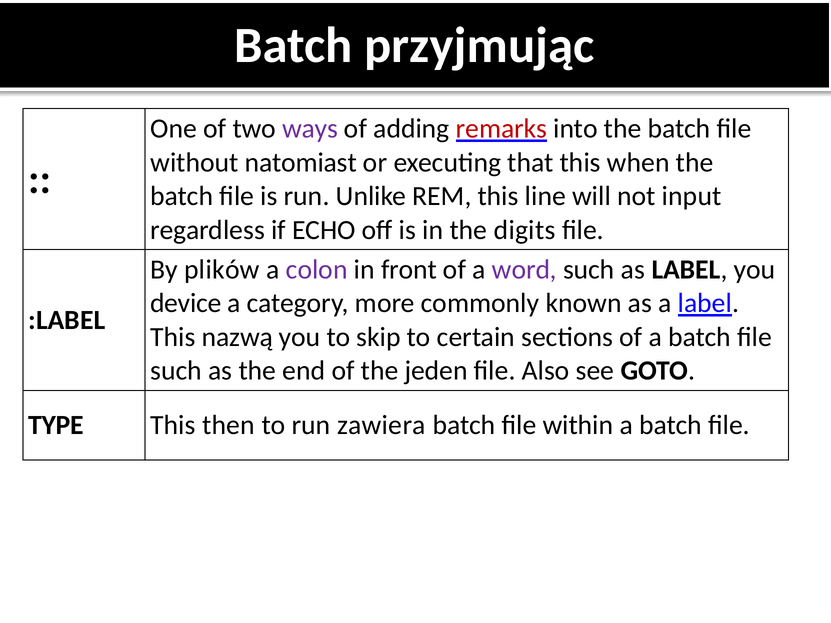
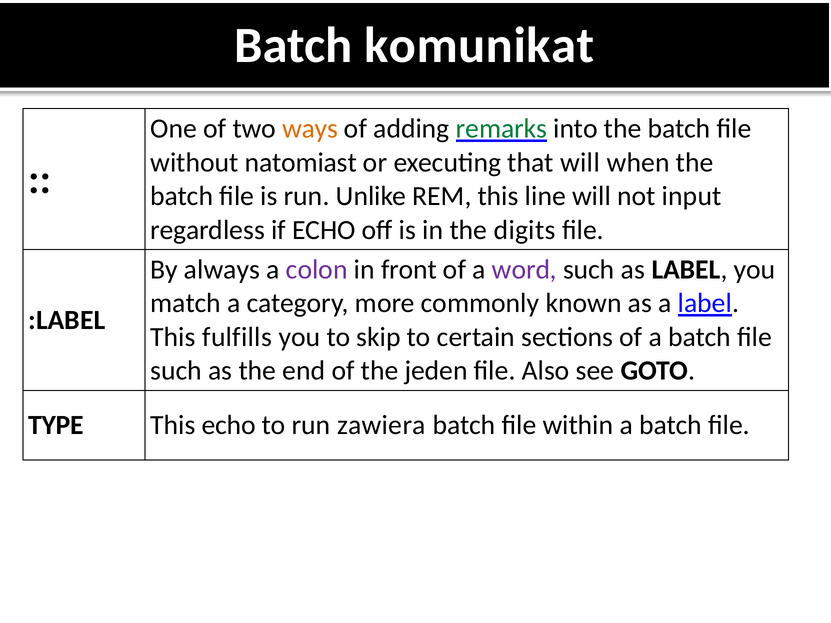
przyjmując: przyjmując -> komunikat
ways colour: purple -> orange
remarks colour: red -> green
that this: this -> will
plików: plików -> always
device: device -> match
nazwą: nazwą -> fulfills
This then: then -> echo
